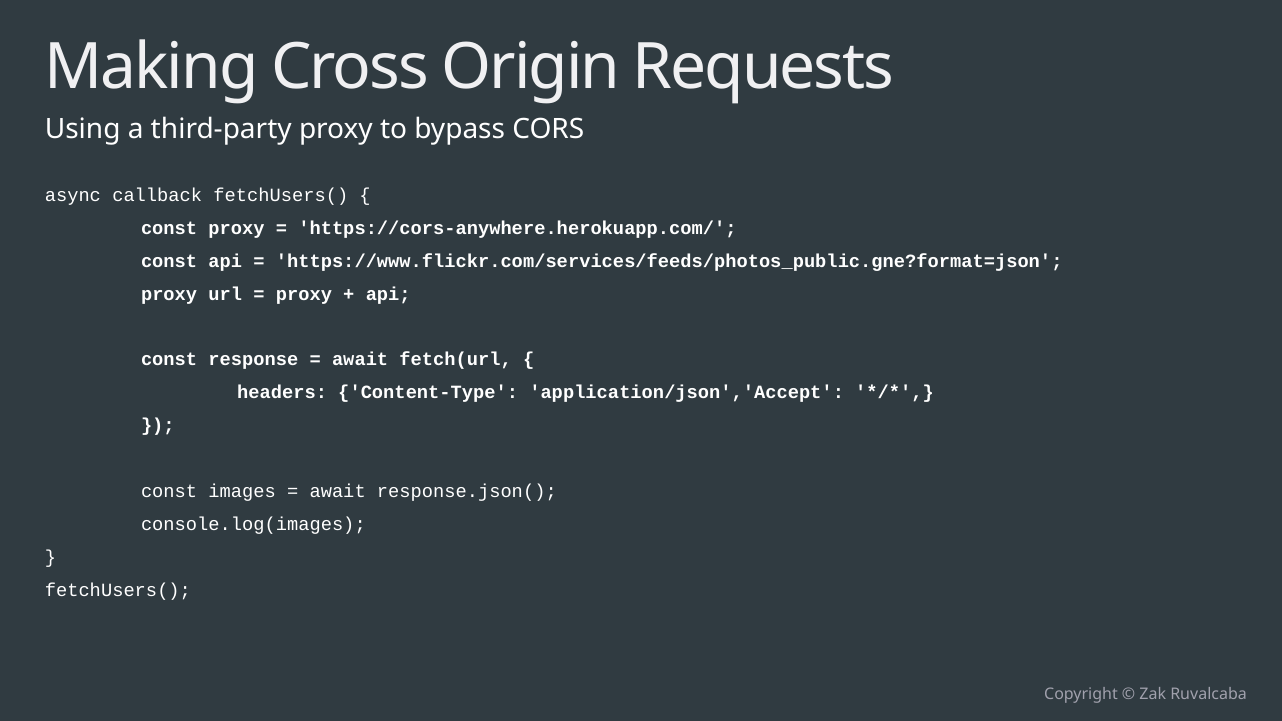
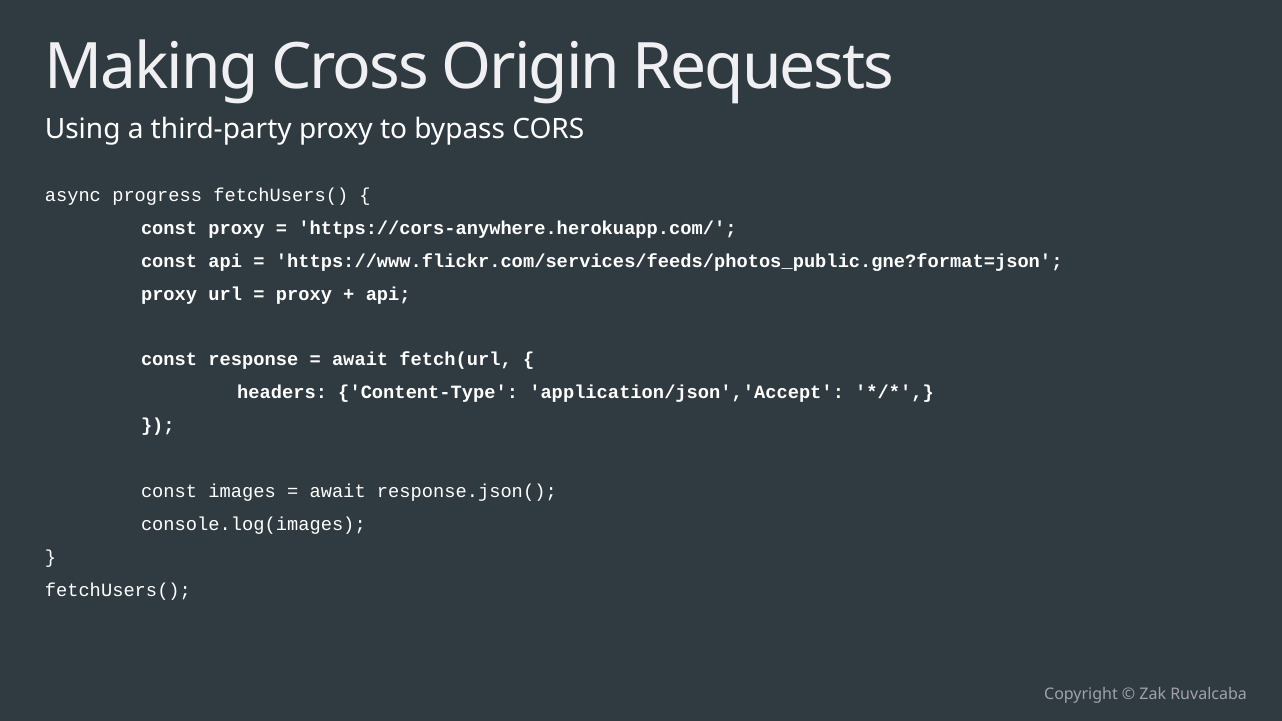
callback: callback -> progress
